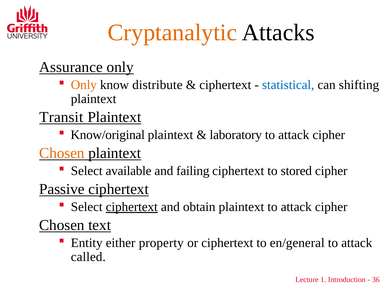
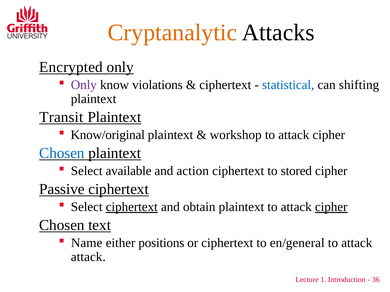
Assurance: Assurance -> Encrypted
Only at (84, 85) colour: orange -> purple
distribute: distribute -> violations
laboratory: laboratory -> workshop
Chosen at (62, 153) colour: orange -> blue
failing: failing -> action
cipher at (331, 207) underline: none -> present
Entity: Entity -> Name
property: property -> positions
called at (88, 257): called -> attack
